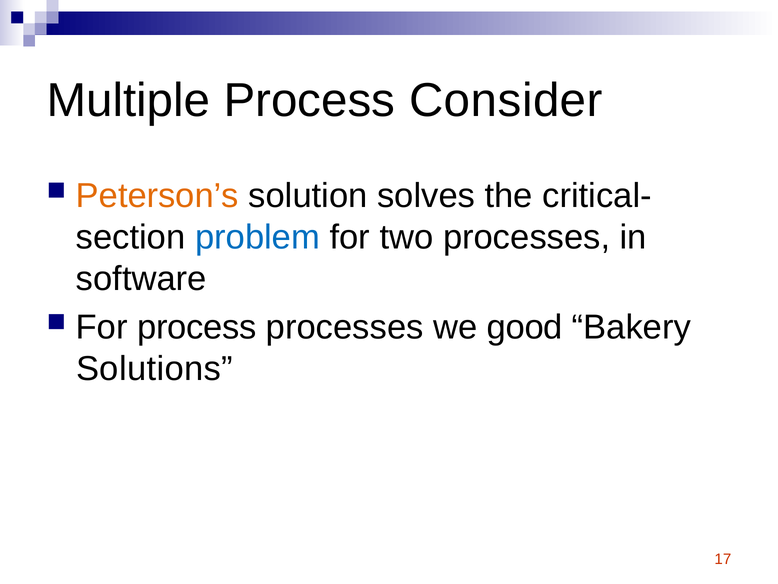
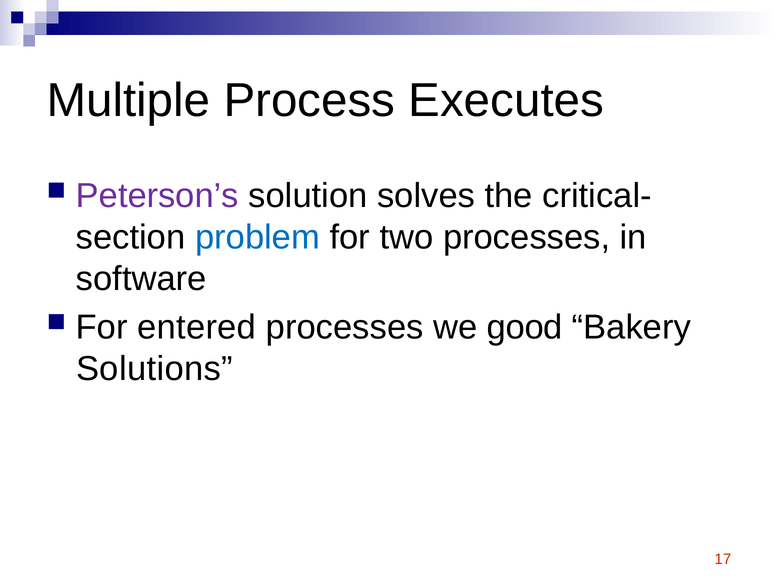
Consider: Consider -> Executes
Peterson’s colour: orange -> purple
For process: process -> entered
